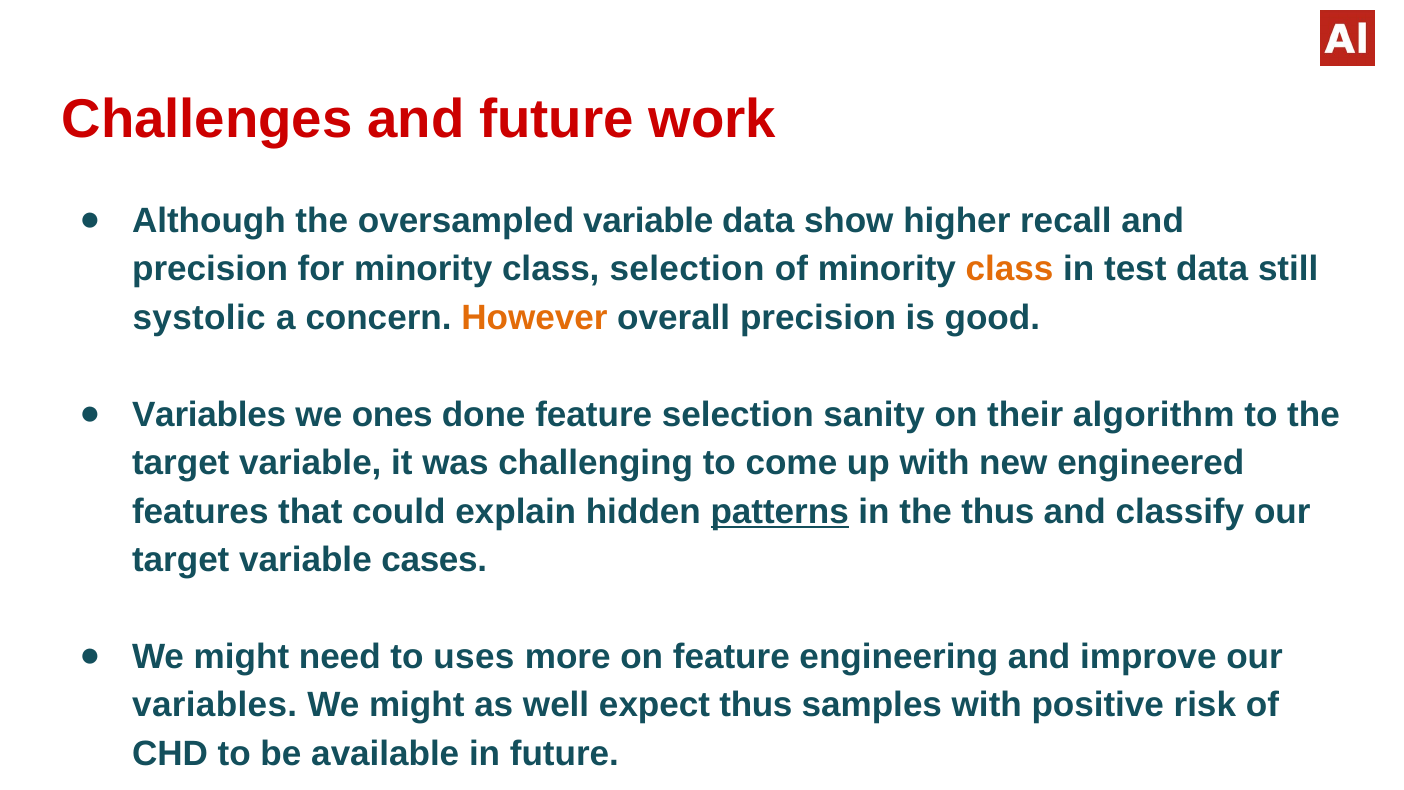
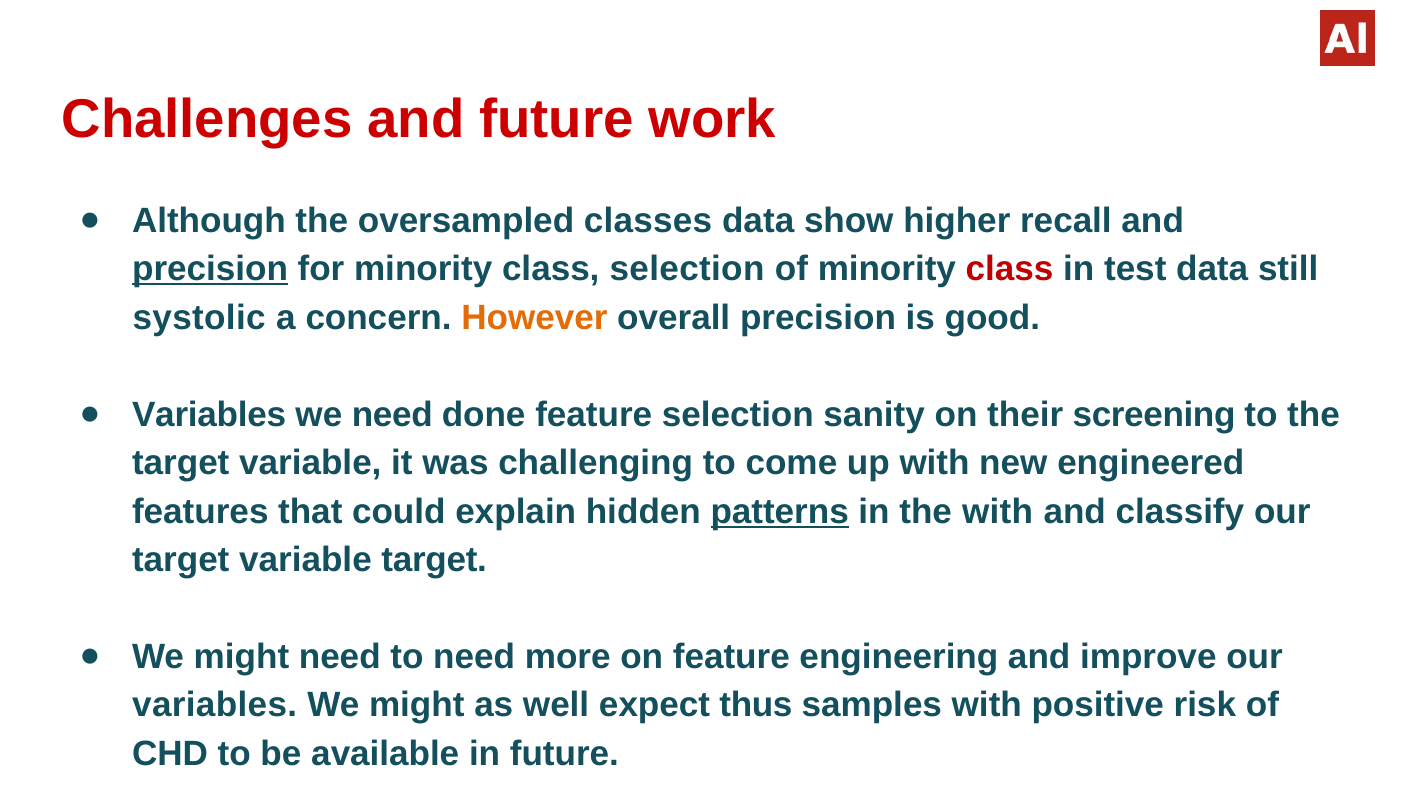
oversampled variable: variable -> classes
precision at (210, 269) underline: none -> present
class at (1010, 269) colour: orange -> red
we ones: ones -> need
algorithm: algorithm -> screening
the thus: thus -> with
variable cases: cases -> target
to uses: uses -> need
